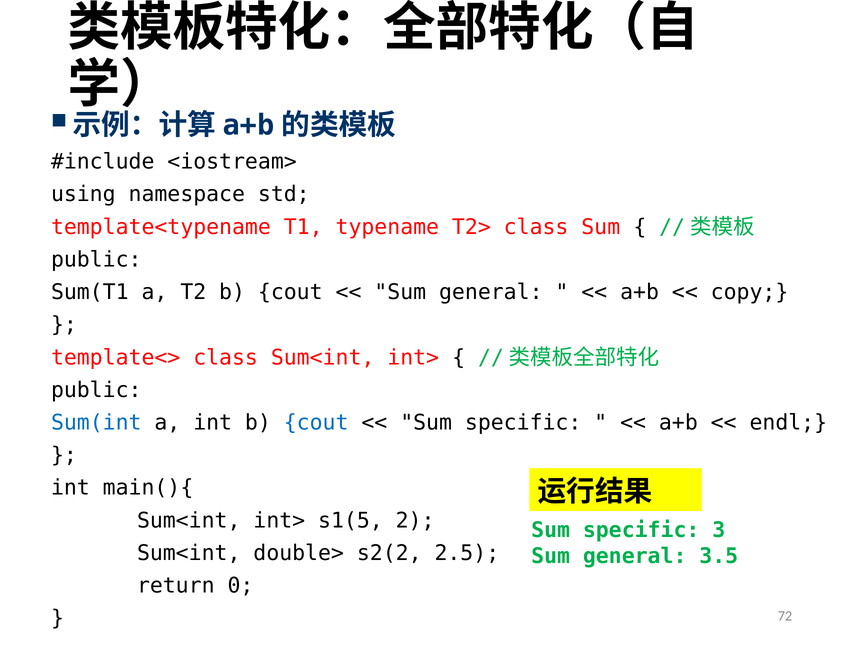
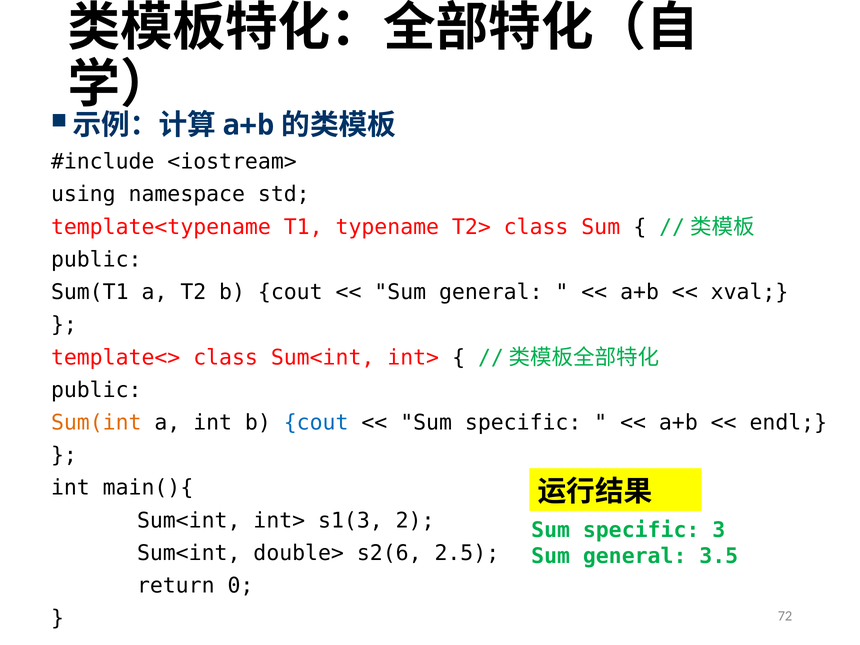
copy: copy -> xval
Sum(int colour: blue -> orange
s1(5: s1(5 -> s1(3
s2(2: s2(2 -> s2(6
